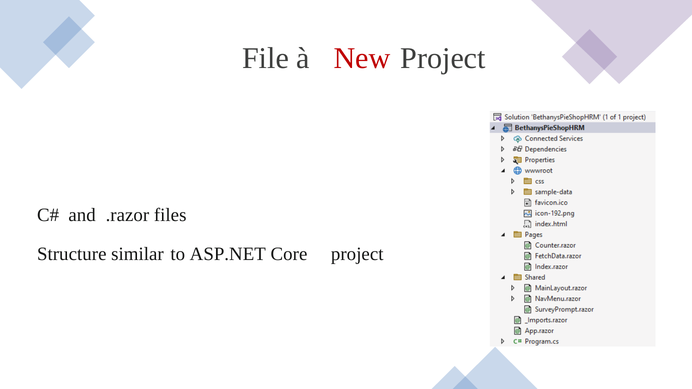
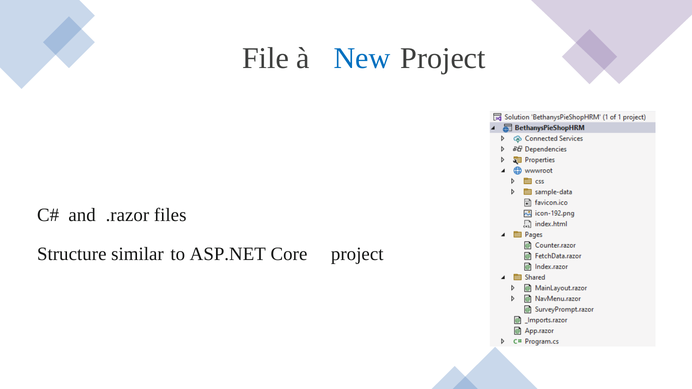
New colour: red -> blue
